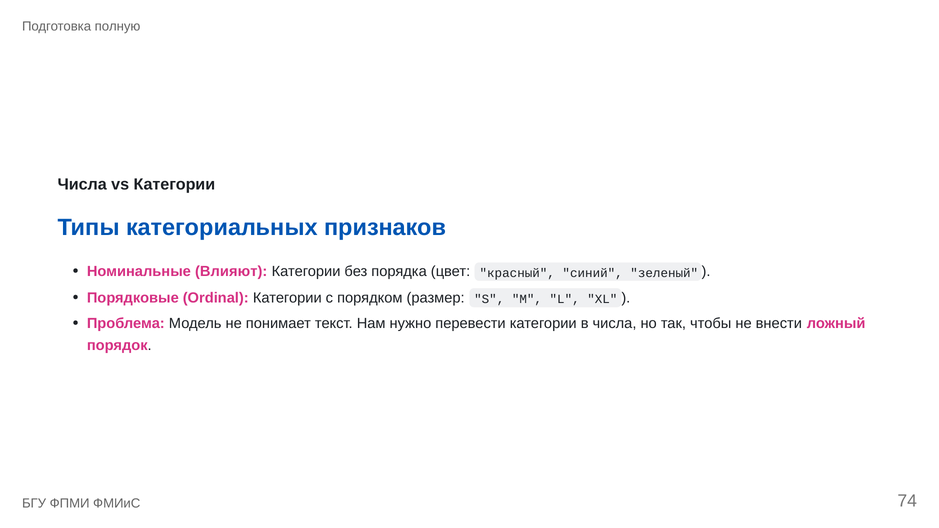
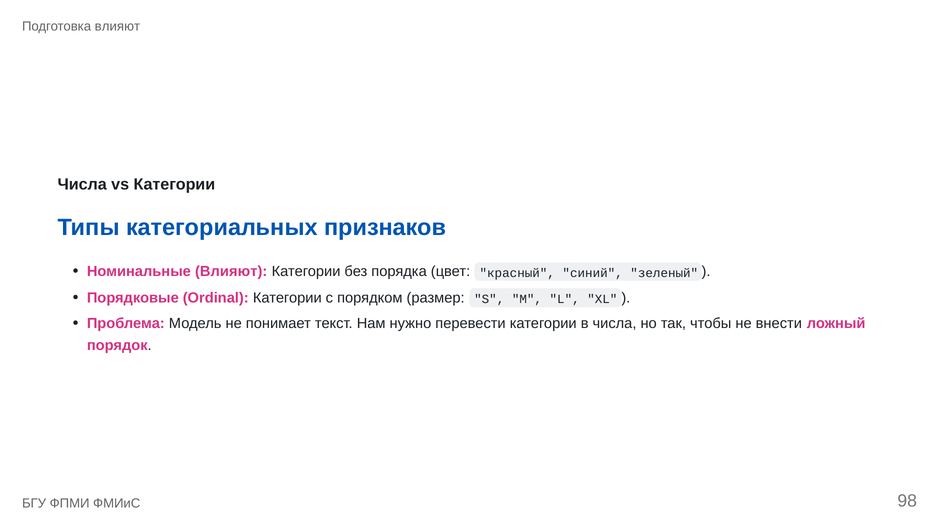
Подготовка полную: полную -> влияют
74: 74 -> 98
